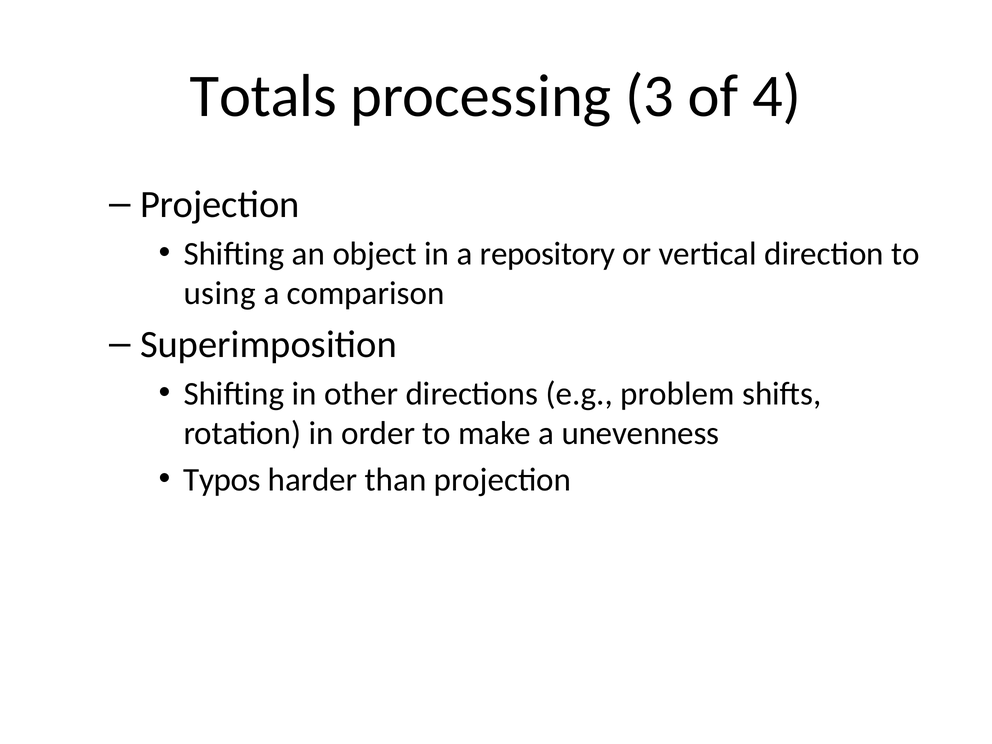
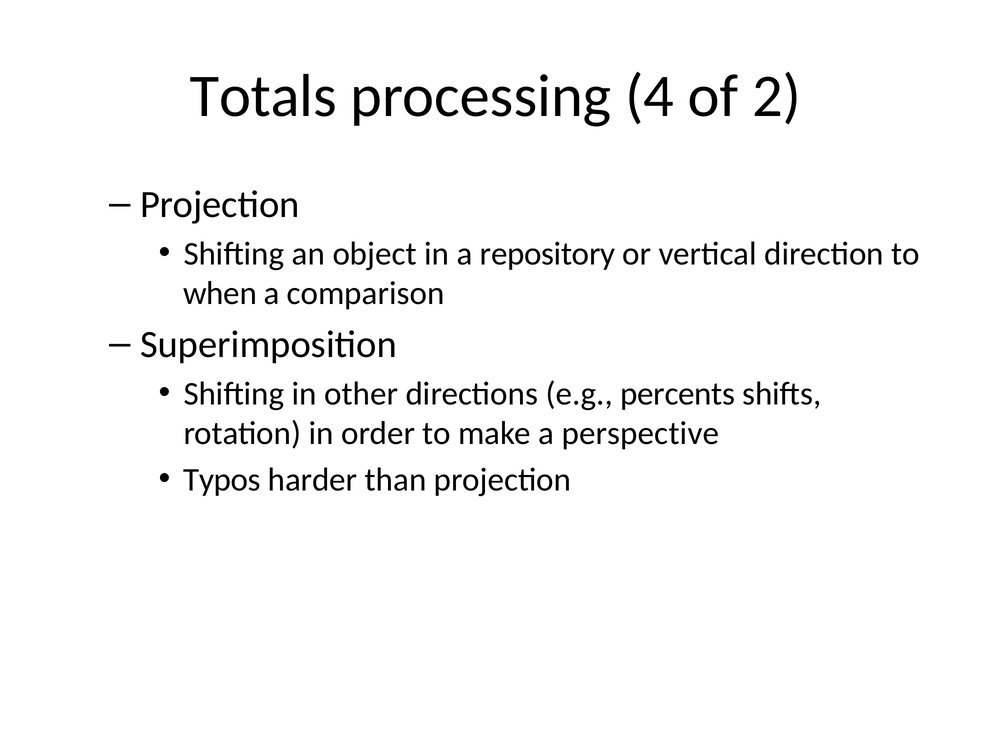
3: 3 -> 4
4: 4 -> 2
using: using -> when
problem: problem -> percents
unevenness: unevenness -> perspective
